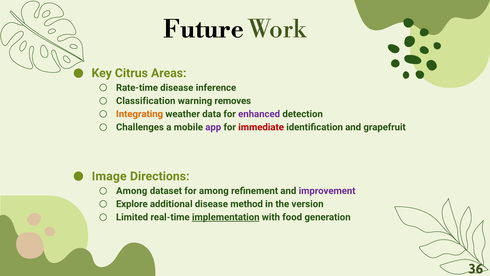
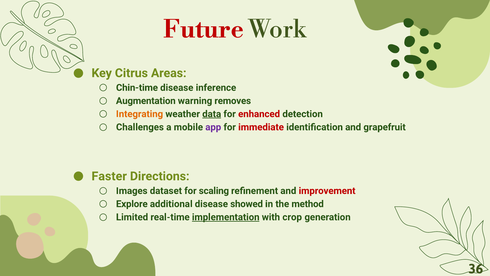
Future colour: black -> red
Rate-time: Rate-time -> Chin-time
Classification: Classification -> Augmentation
data underline: none -> present
enhanced colour: purple -> red
Image: Image -> Faster
Among at (132, 191): Among -> Images
for among: among -> scaling
improvement colour: purple -> red
method: method -> showed
version: version -> method
food: food -> crop
